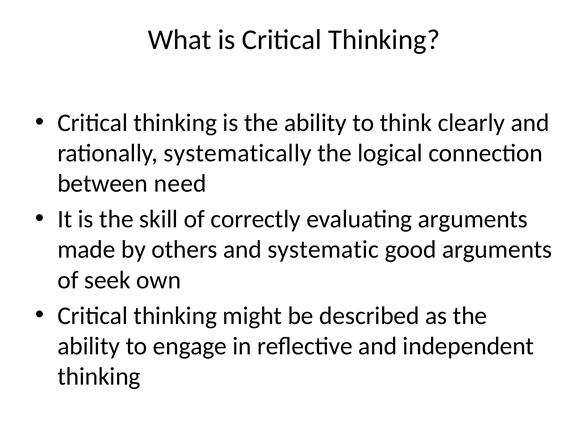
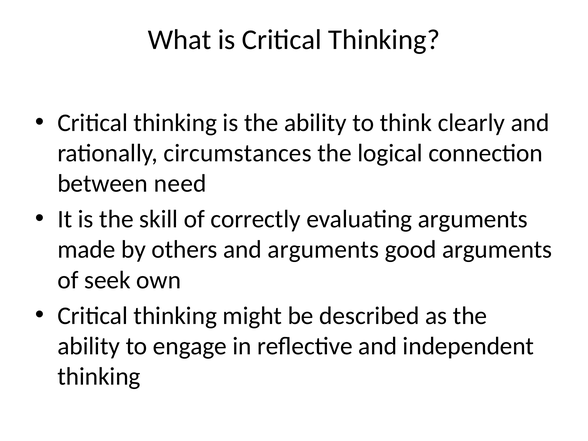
systematically: systematically -> circumstances
and systematic: systematic -> arguments
